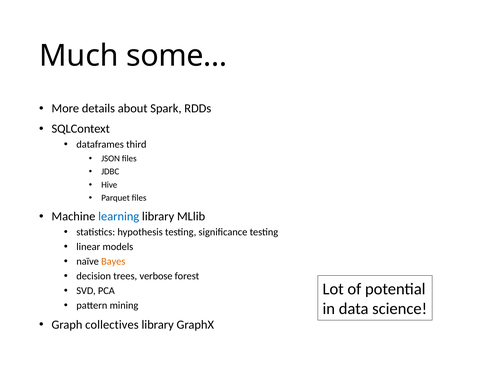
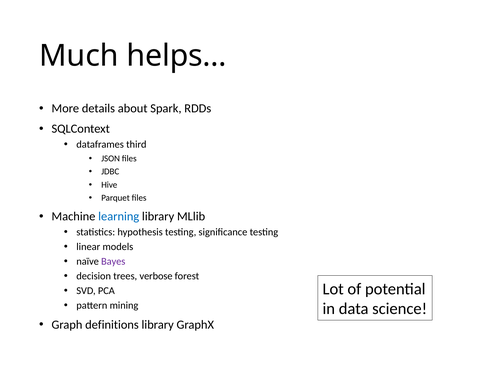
some…: some… -> helps…
Bayes colour: orange -> purple
collectives: collectives -> definitions
